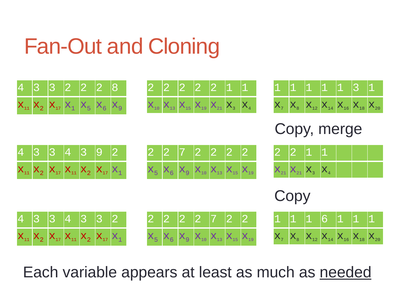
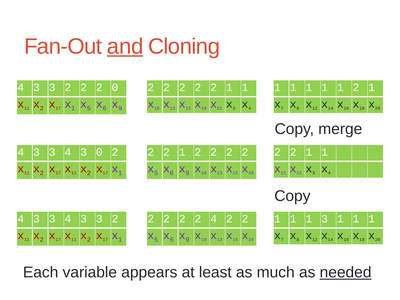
and underline: none -> present
2 8: 8 -> 0
1 1 3: 3 -> 2
3 9: 9 -> 0
7 at (182, 152): 7 -> 1
2 2 2 7: 7 -> 4
1 6: 6 -> 3
